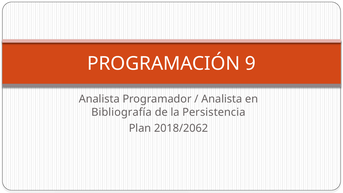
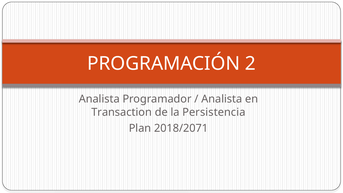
9: 9 -> 2
Bibliografía: Bibliografía -> Transaction
2018/2062: 2018/2062 -> 2018/2071
